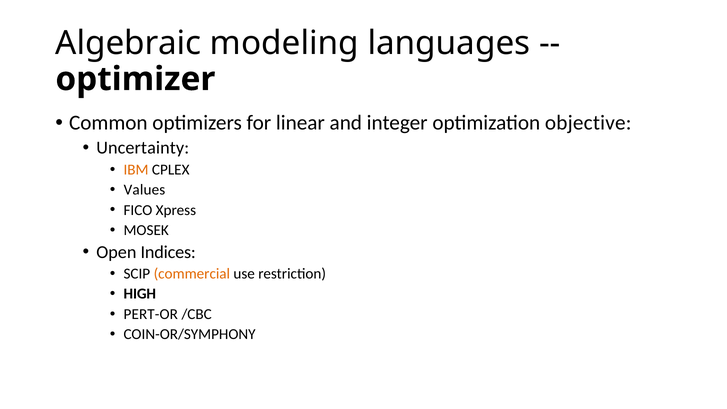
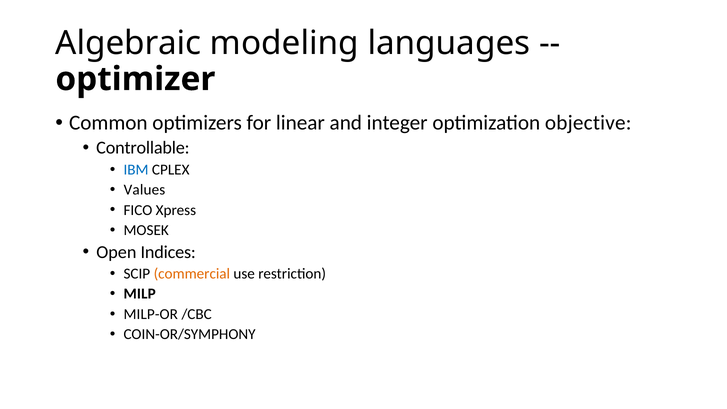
Uncertainty: Uncertainty -> Controllable
IBM colour: orange -> blue
HIGH: HIGH -> MILP
PERT-OR: PERT-OR -> MILP-OR
